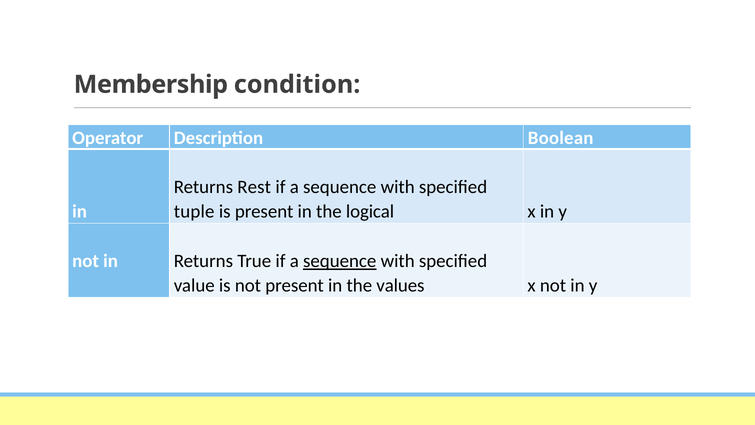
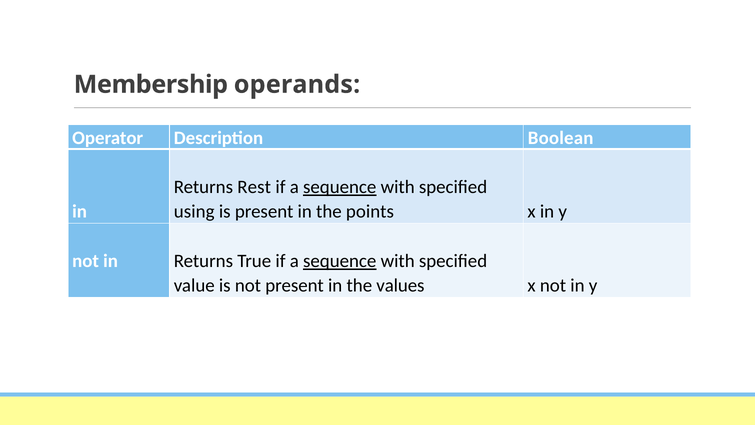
condition: condition -> operands
sequence at (340, 187) underline: none -> present
tuple: tuple -> using
logical: logical -> points
